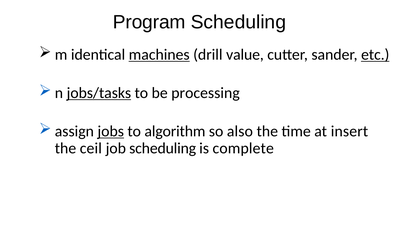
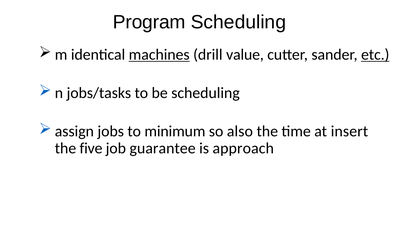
jobs/tasks underline: present -> none
be processing: processing -> scheduling
jobs underline: present -> none
algorithm: algorithm -> minimum
ceil: ceil -> five
job scheduling: scheduling -> guarantee
complete: complete -> approach
